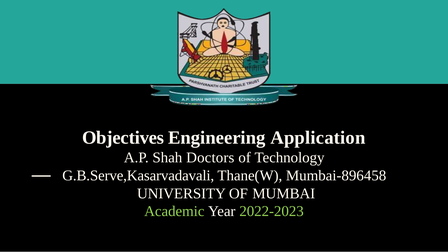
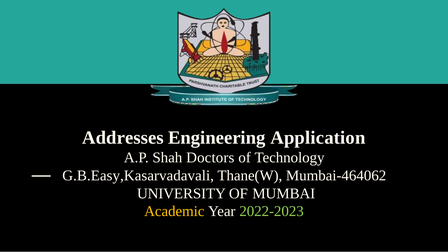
Objectives: Objectives -> Addresses
G.B.Serve,Kasarvadavali: G.B.Serve,Kasarvadavali -> G.B.Easy,Kasarvadavali
Mumbai-896458: Mumbai-896458 -> Mumbai-464062
Academic colour: light green -> yellow
